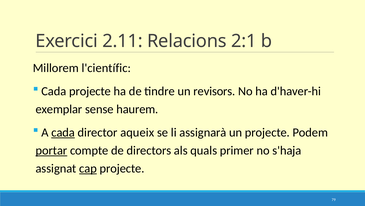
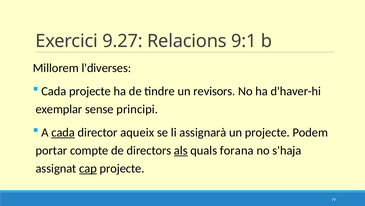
2.11: 2.11 -> 9.27
2:1: 2:1 -> 9:1
l'científic: l'científic -> l'diverses
haurem: haurem -> principi
portar underline: present -> none
als underline: none -> present
primer: primer -> forana
